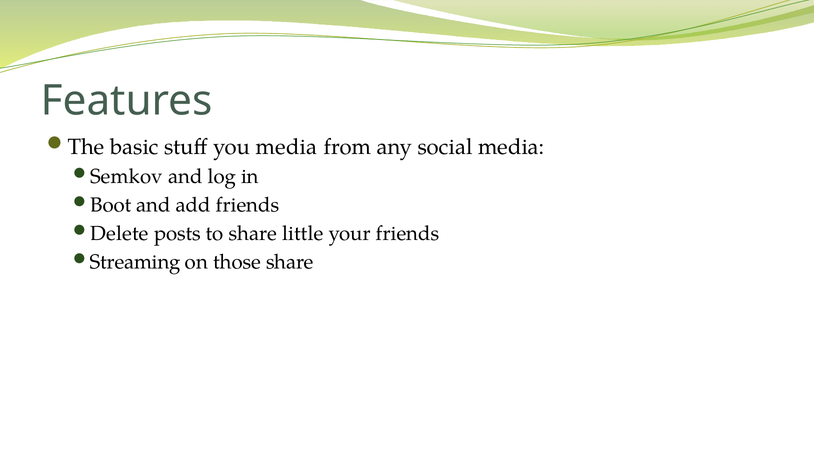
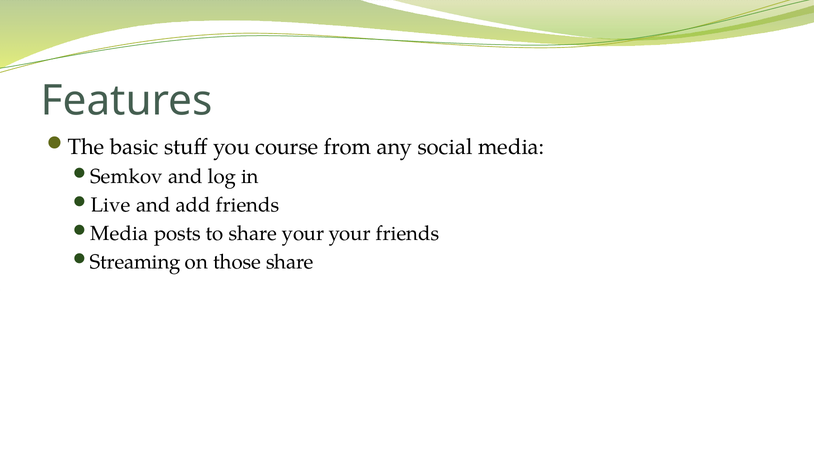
you media: media -> course
Boot: Boot -> Live
Delete at (119, 233): Delete -> Media
share little: little -> your
